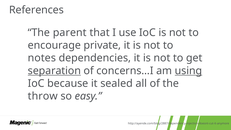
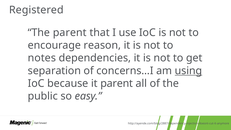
References: References -> Registered
private: private -> reason
separation underline: present -> none
it sealed: sealed -> parent
throw: throw -> public
